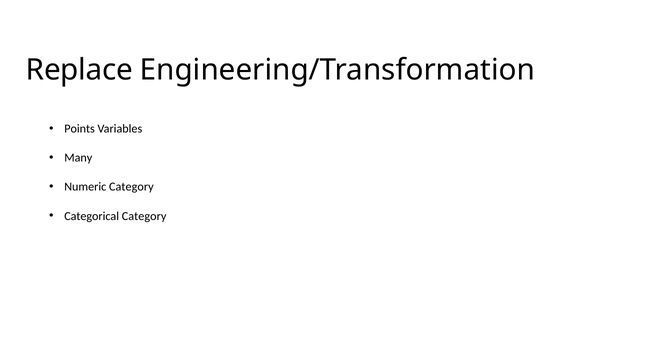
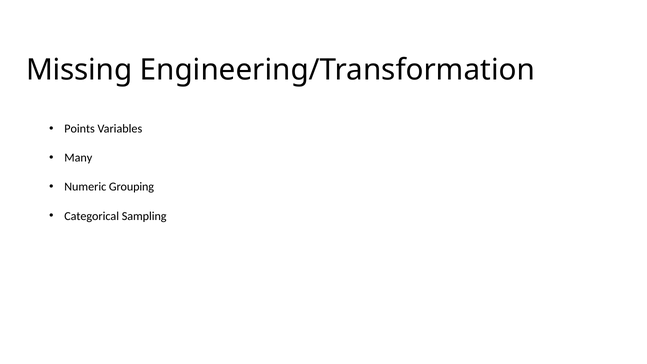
Replace: Replace -> Missing
Numeric Category: Category -> Grouping
Categorical Category: Category -> Sampling
